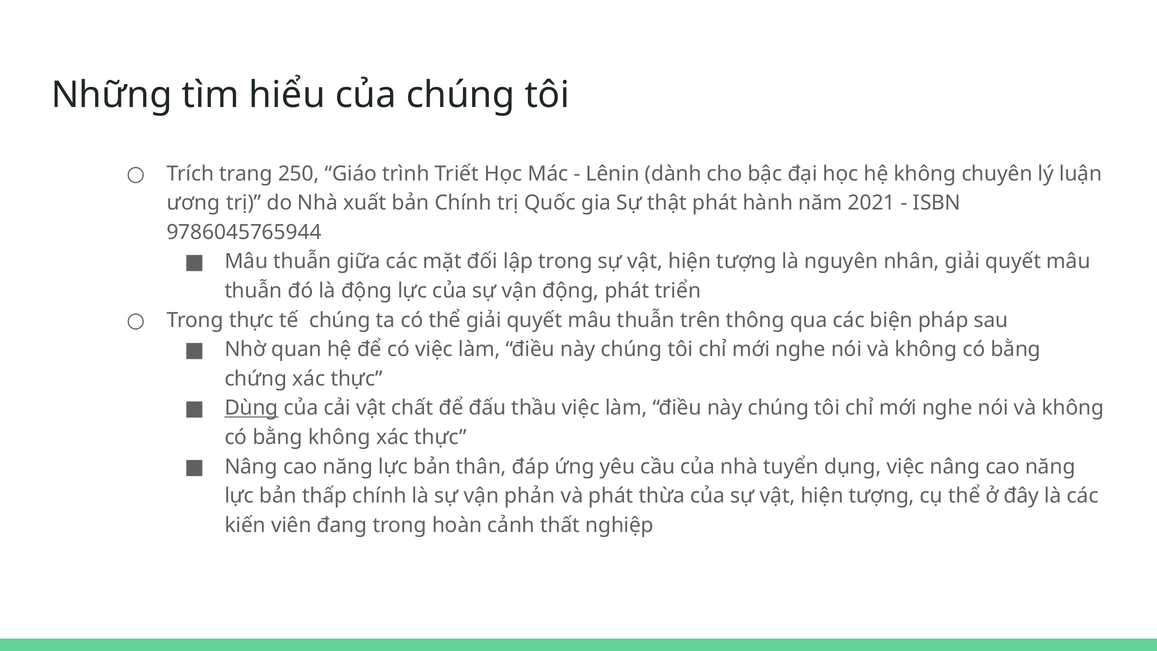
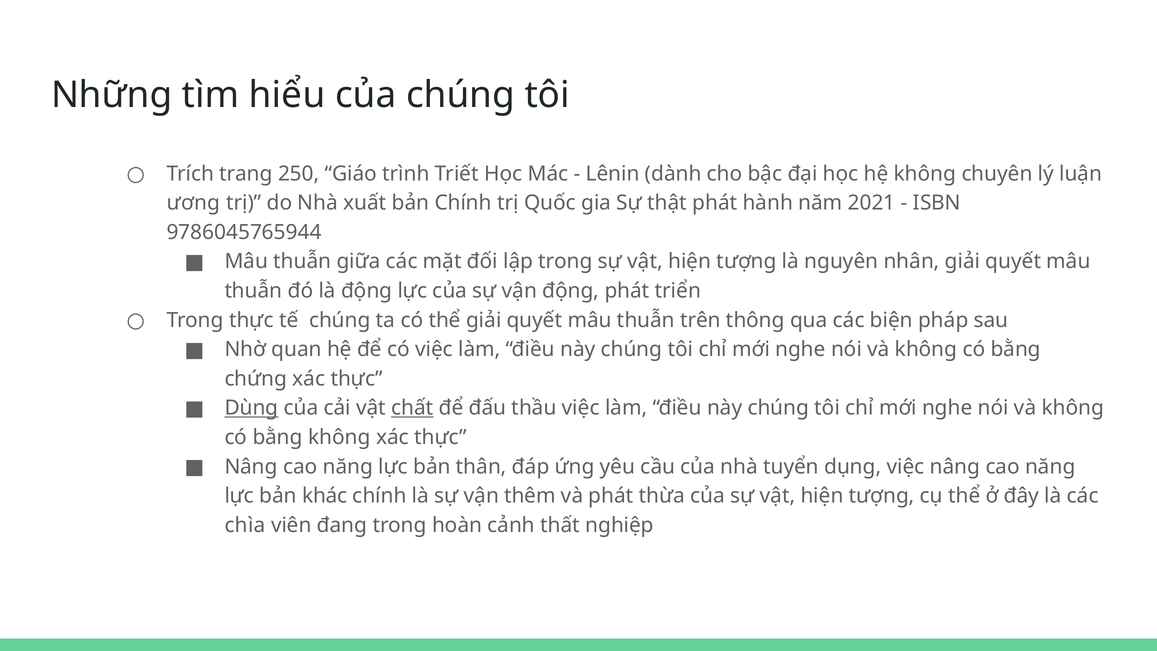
chất underline: none -> present
thấp: thấp -> khác
phản: phản -> thêm
kiến: kiến -> chìa
